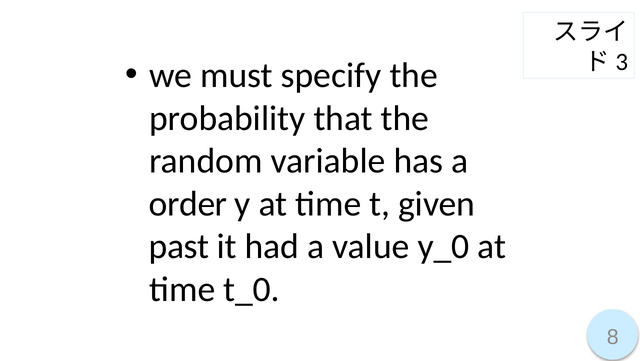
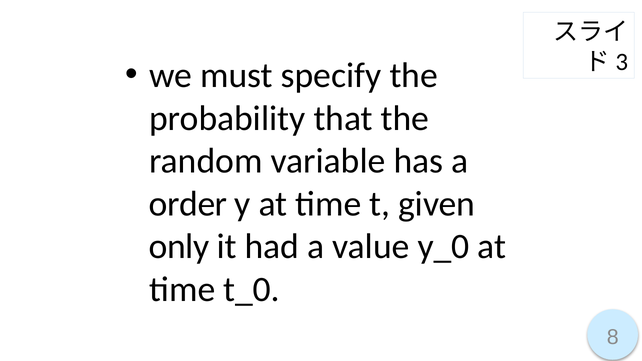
past: past -> only
